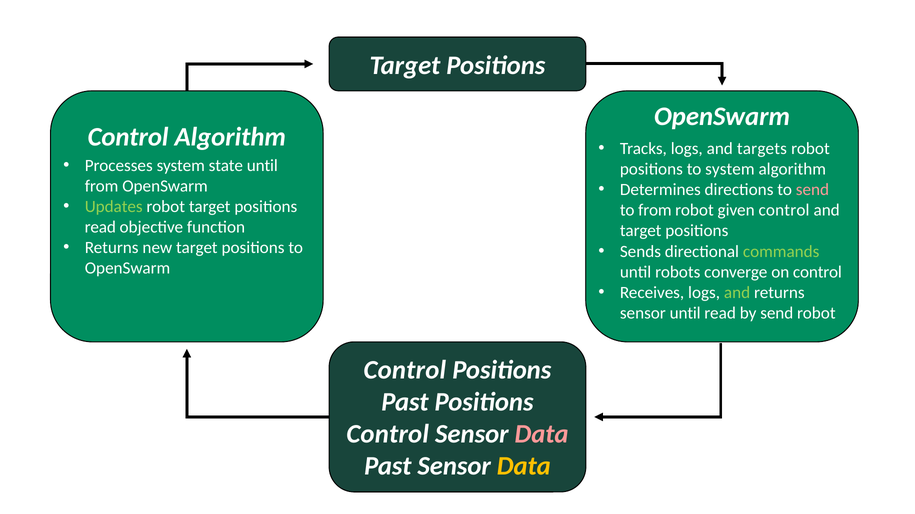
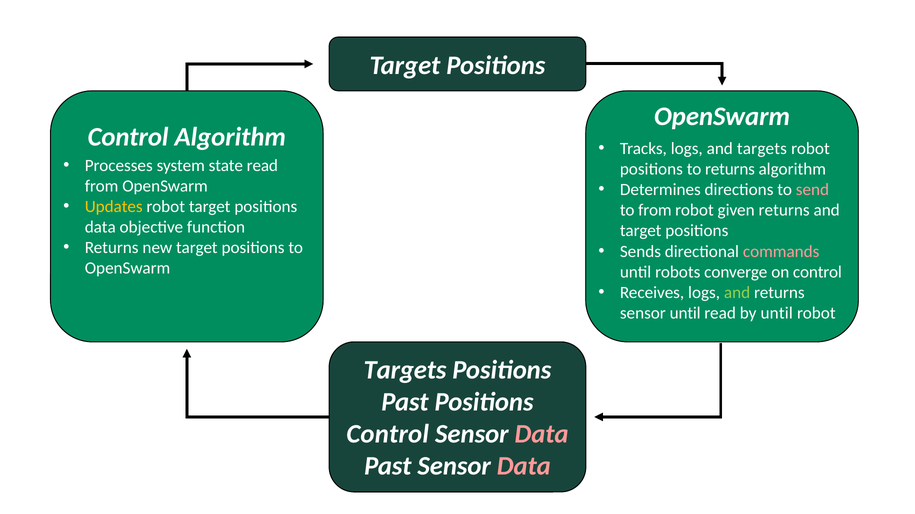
state until: until -> read
to system: system -> returns
Updates colour: light green -> yellow
given control: control -> returns
read at (100, 227): read -> data
commands colour: light green -> pink
by send: send -> until
Control at (405, 371): Control -> Targets
Data at (524, 467) colour: yellow -> pink
